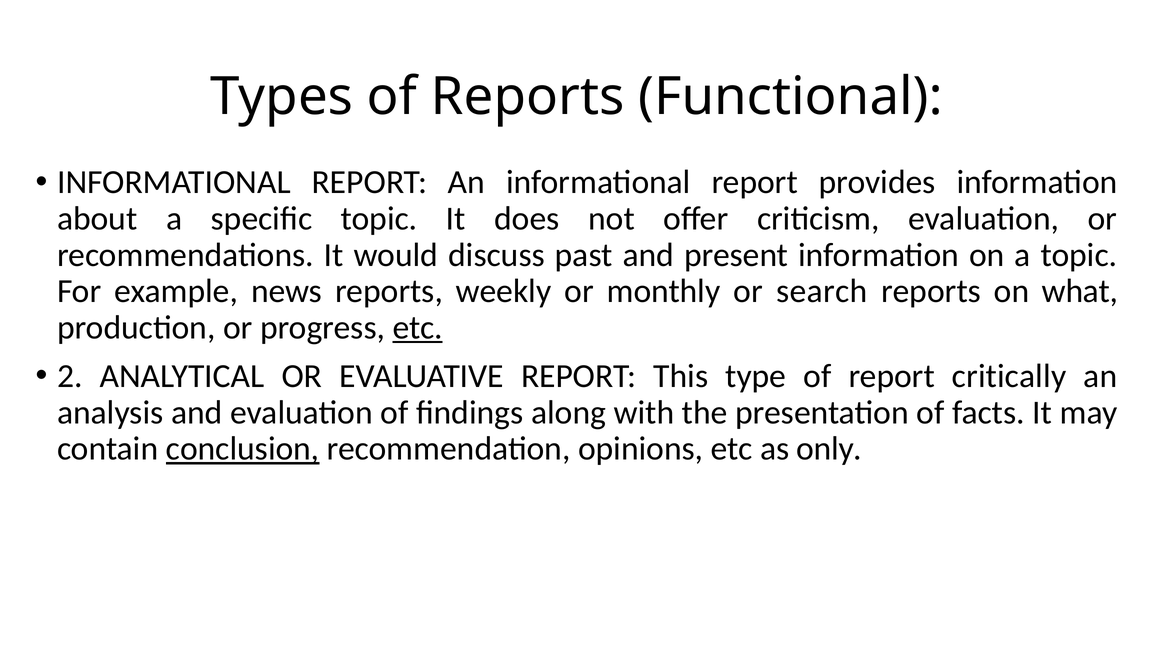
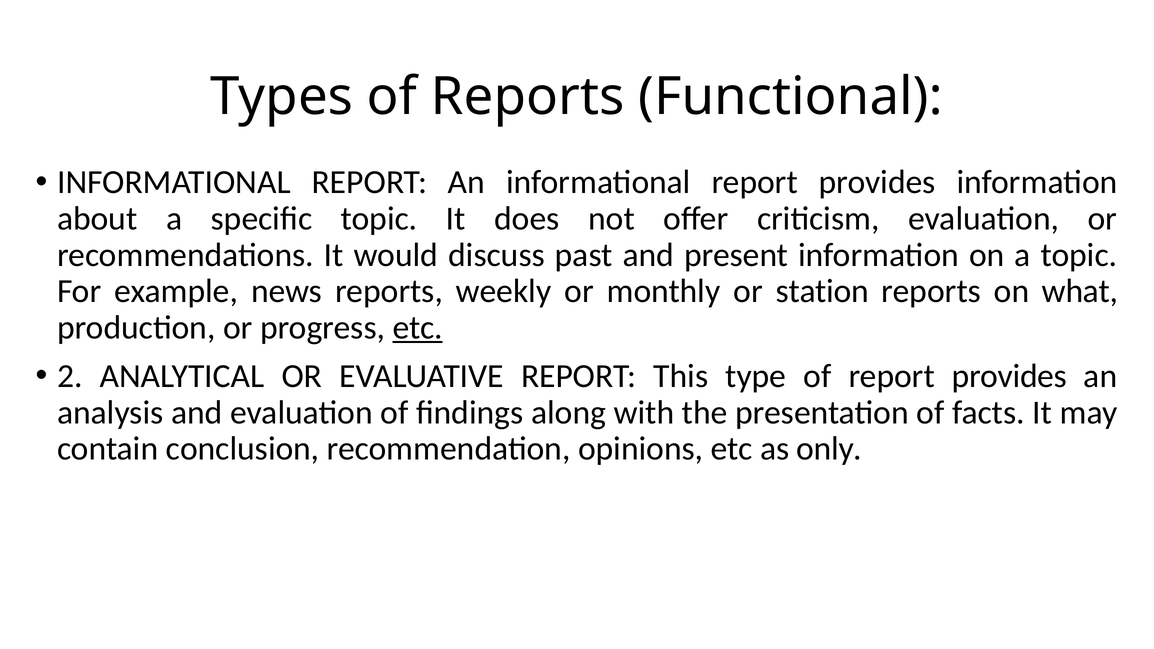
search: search -> station
of report critically: critically -> provides
conclusion underline: present -> none
